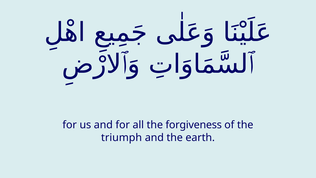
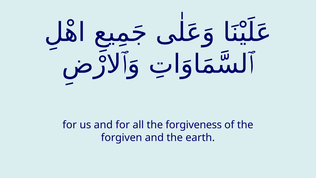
triumph: triumph -> forgiven
